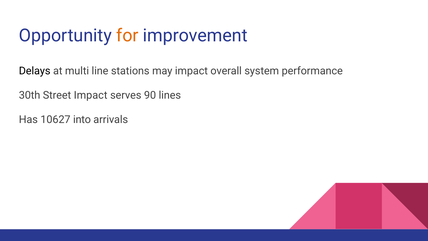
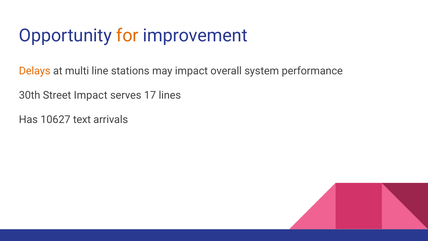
Delays colour: black -> orange
90: 90 -> 17
into: into -> text
